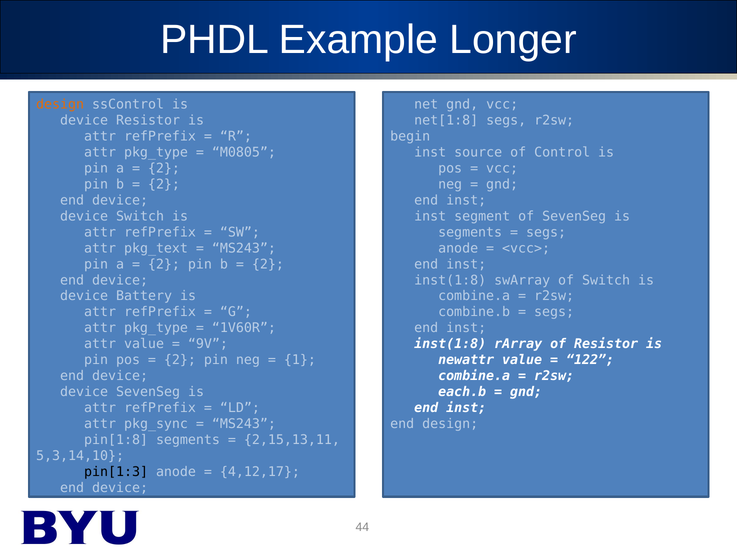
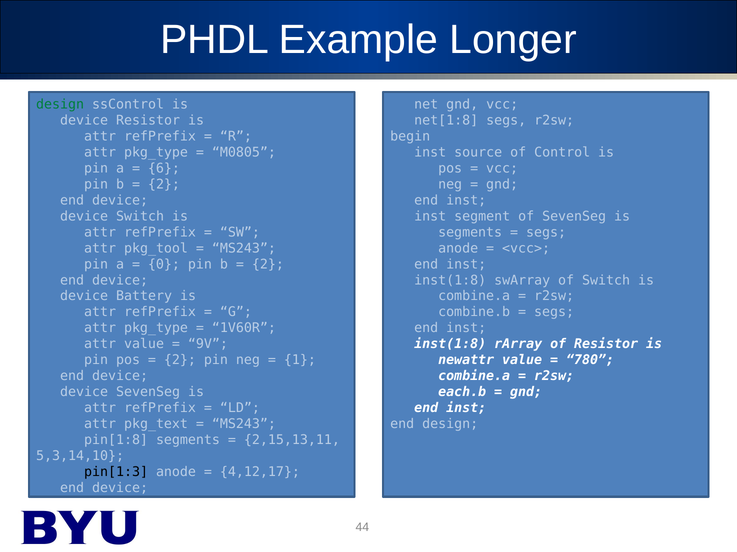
design at (60, 105) colour: orange -> green
2 at (164, 169): 2 -> 6
pkg_text: pkg_text -> pkg_tool
2 at (164, 265): 2 -> 0
122: 122 -> 780
pkg_sync: pkg_sync -> pkg_text
